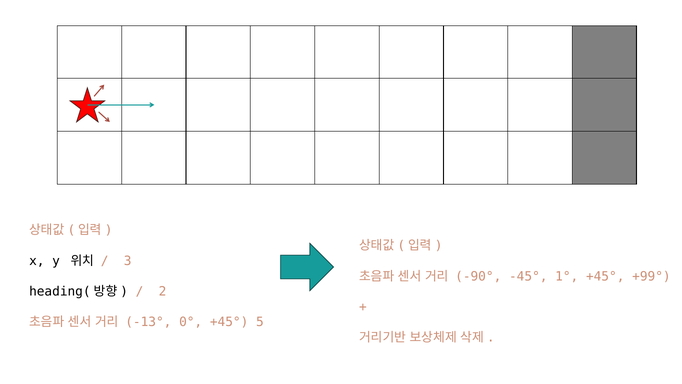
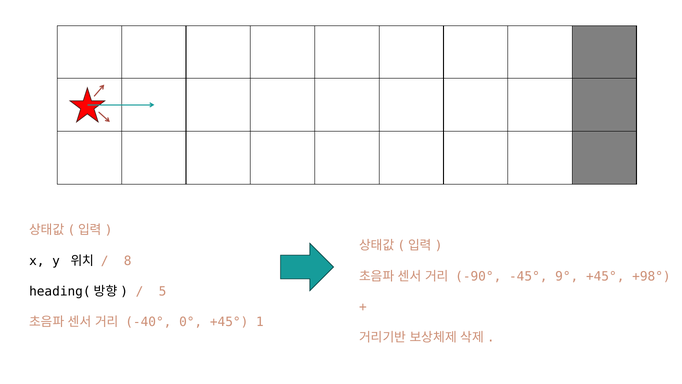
3: 3 -> 8
1°: 1° -> 9°
+99°: +99° -> +98°
2: 2 -> 5
-13°: -13° -> -40°
5: 5 -> 1
